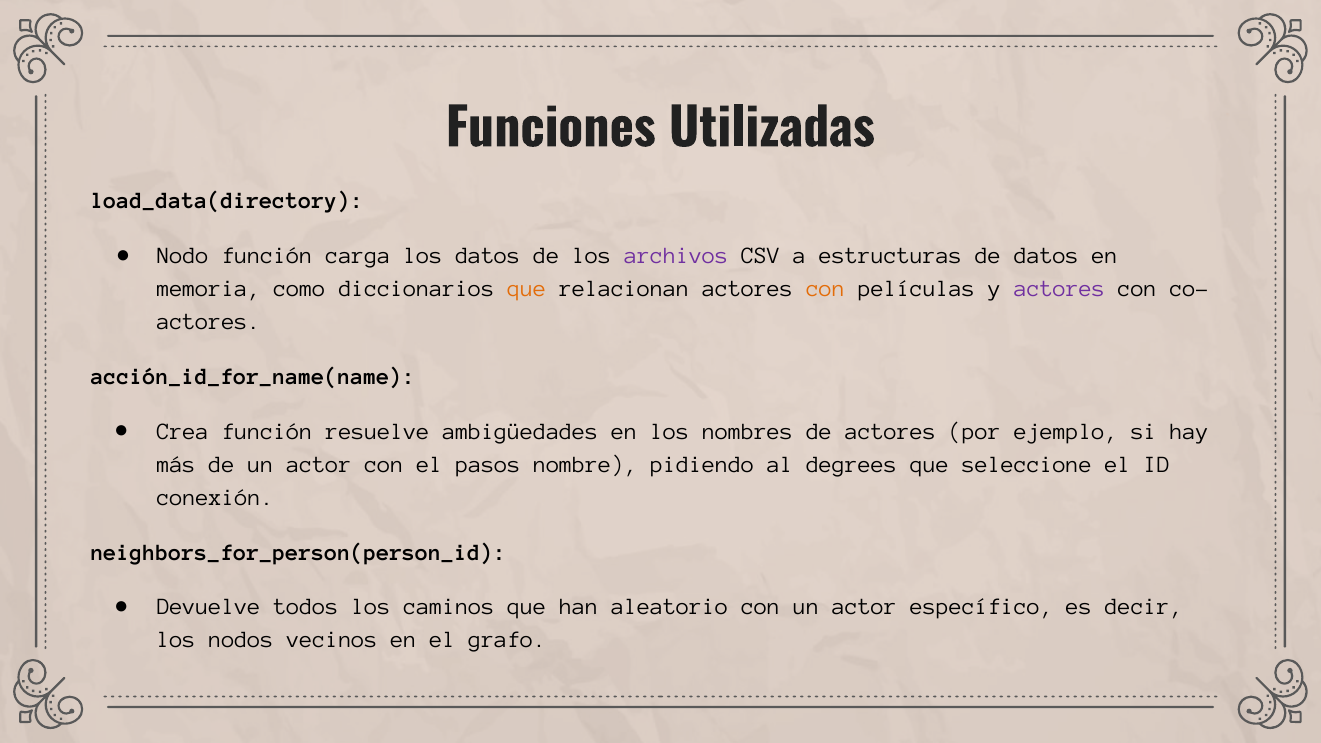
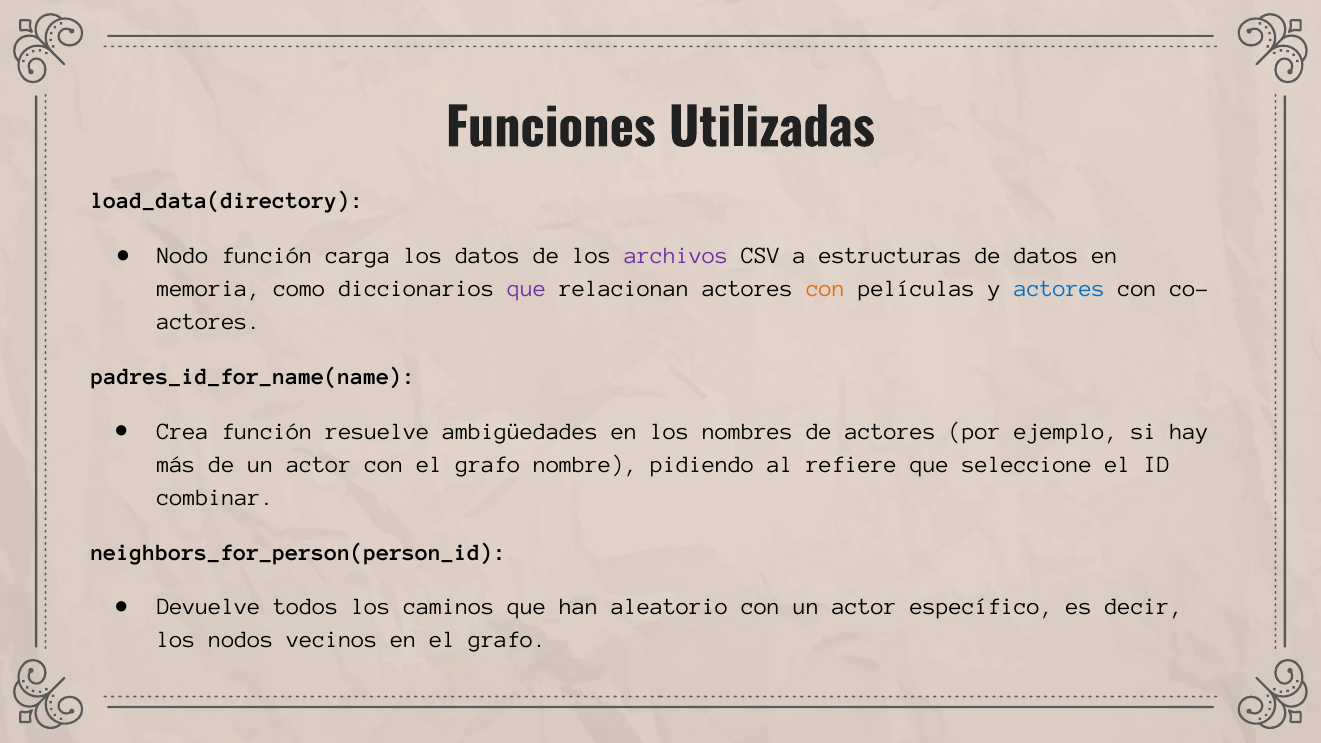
que at (527, 289) colour: orange -> purple
actores at (1060, 289) colour: purple -> blue
acción_id_for_name(name: acción_id_for_name(name -> padres_id_for_name(name
con el pasos: pasos -> grafo
degrees: degrees -> refiere
conexión: conexión -> combinar
